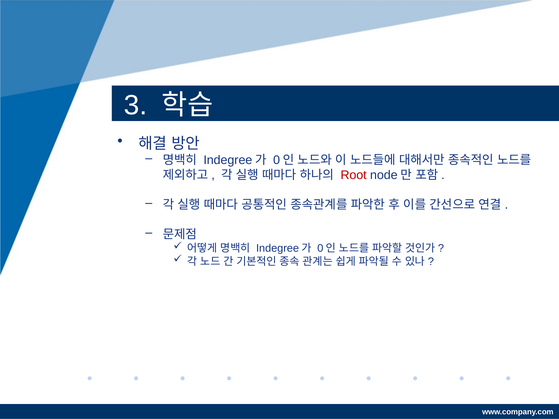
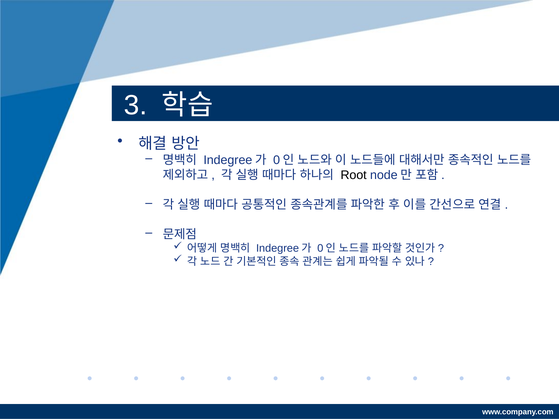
Root colour: red -> black
